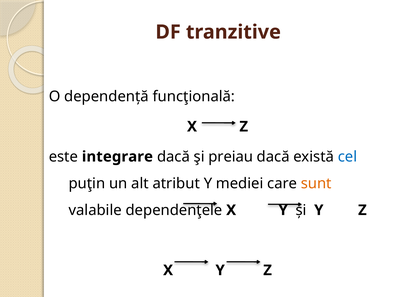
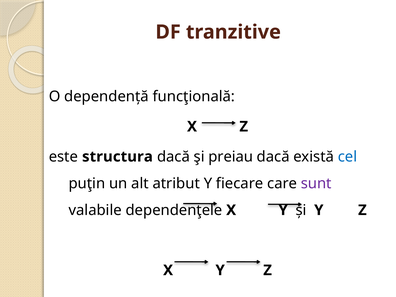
integrare: integrare -> structura
mediei: mediei -> fiecare
sunt colour: orange -> purple
